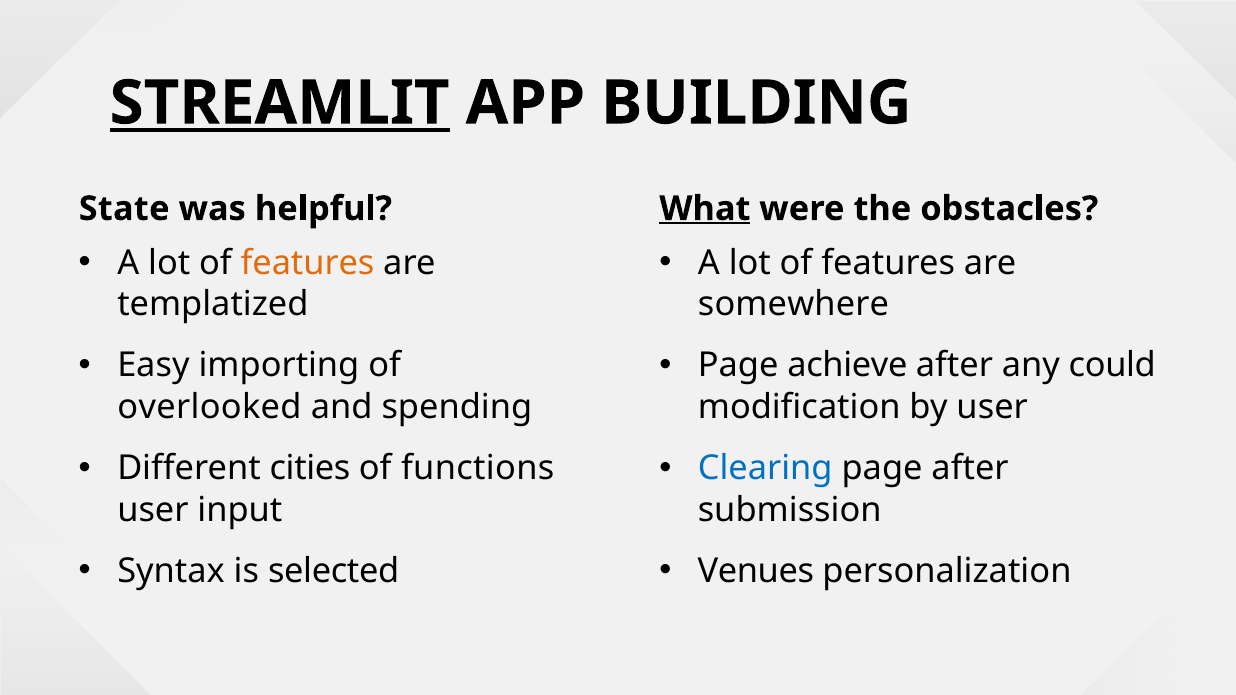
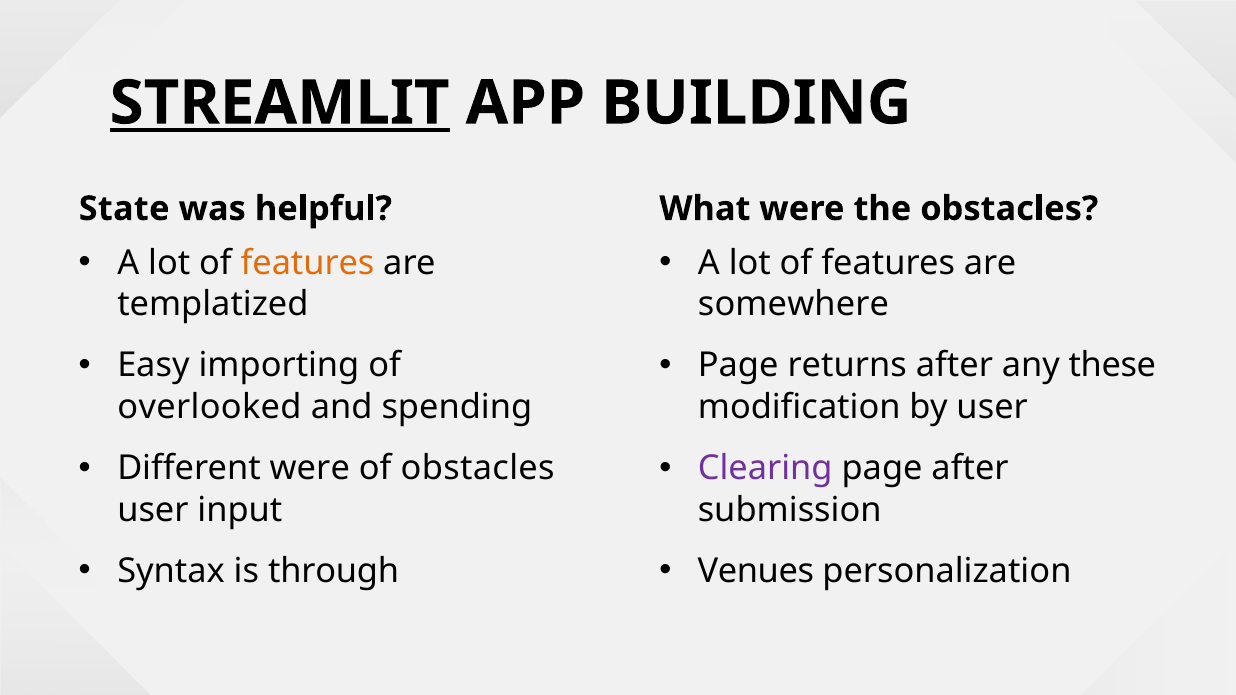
What underline: present -> none
achieve: achieve -> returns
could: could -> these
Different cities: cities -> were
of functions: functions -> obstacles
Clearing colour: blue -> purple
selected: selected -> through
